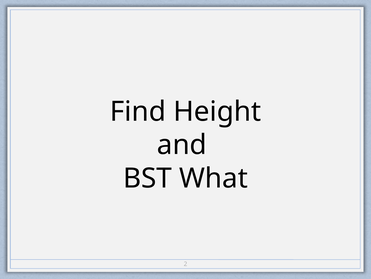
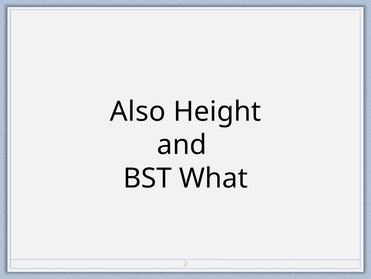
Find: Find -> Also
